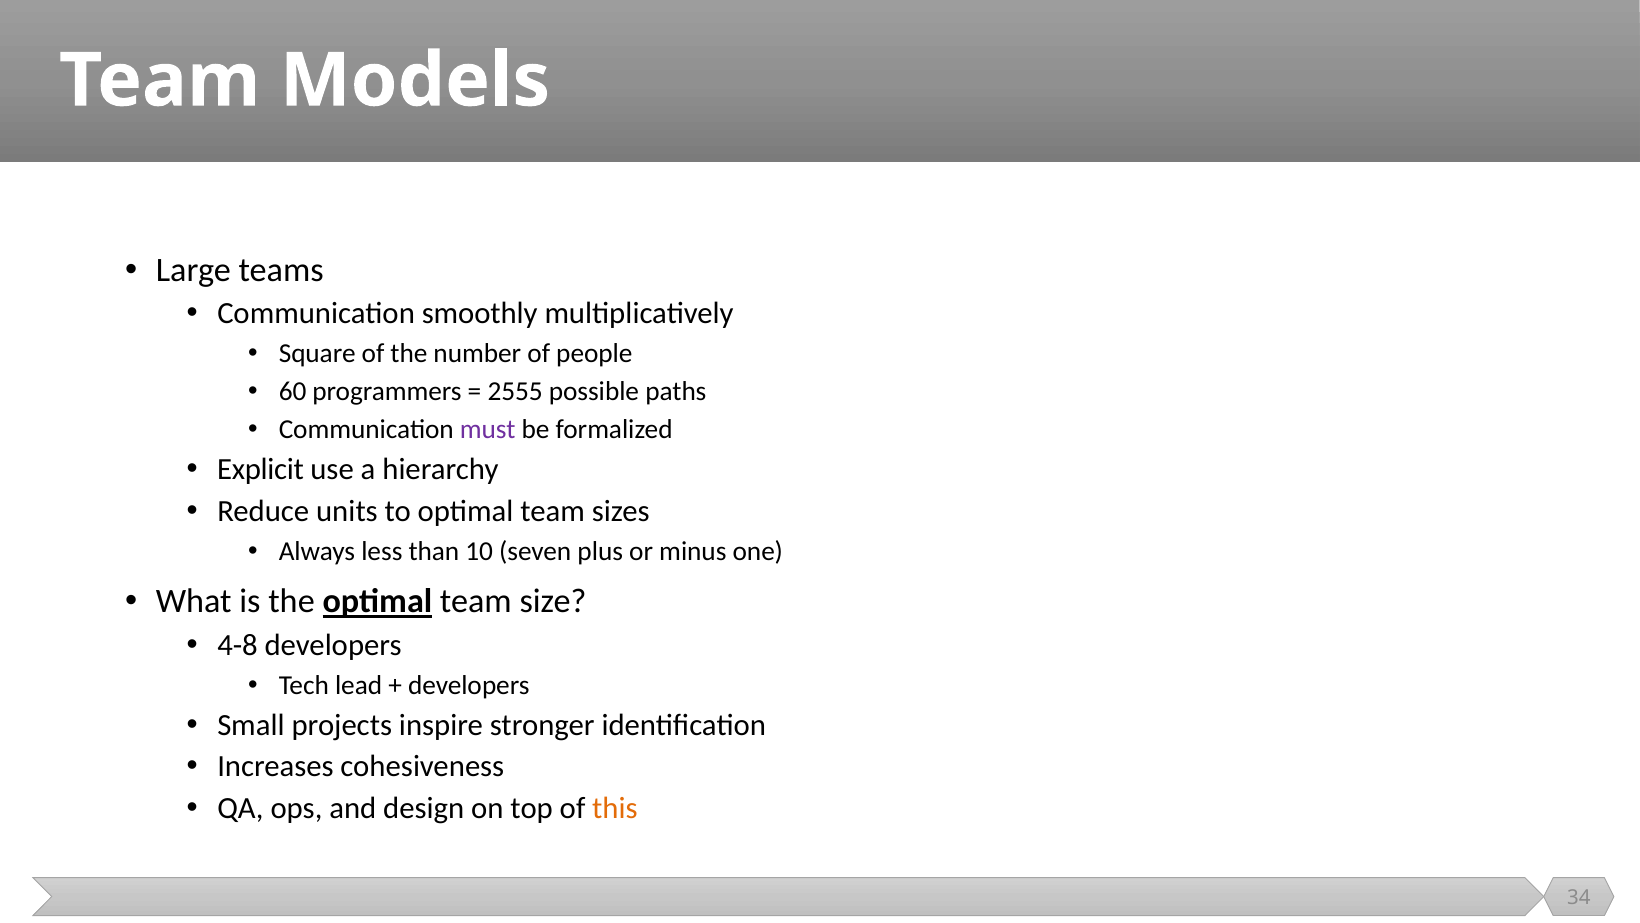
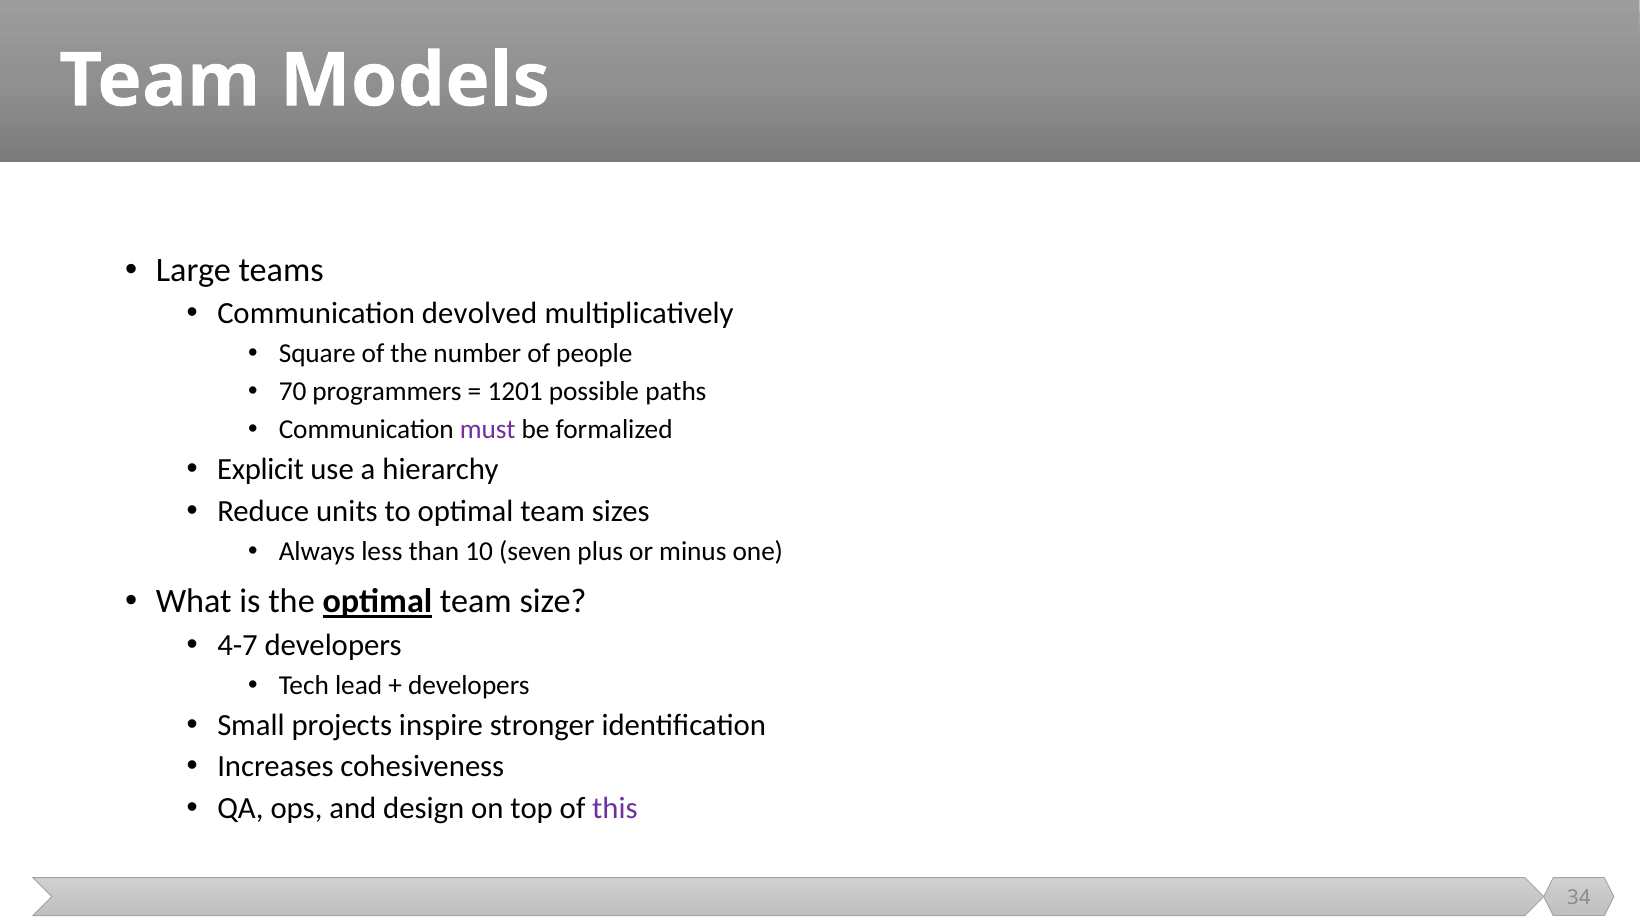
smoothly: smoothly -> devolved
60: 60 -> 70
2555: 2555 -> 1201
4-8: 4-8 -> 4-7
this colour: orange -> purple
